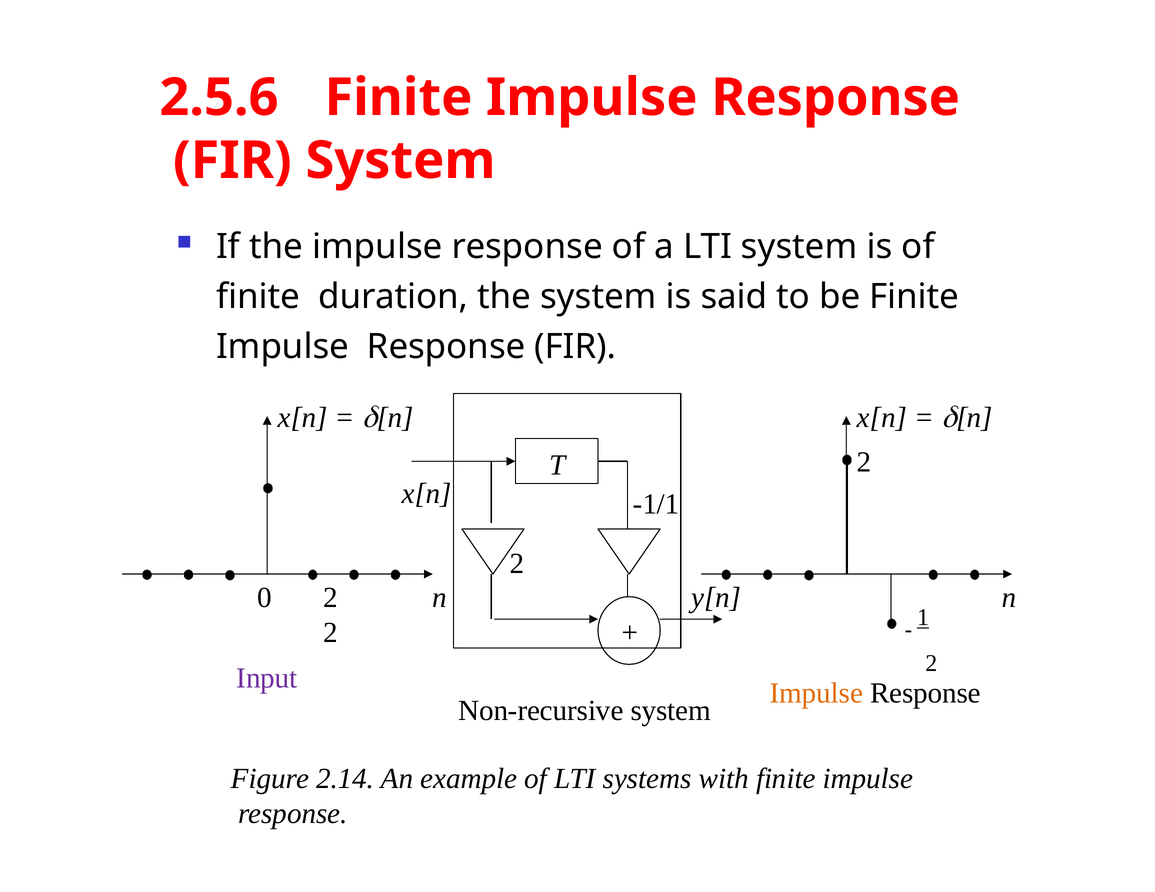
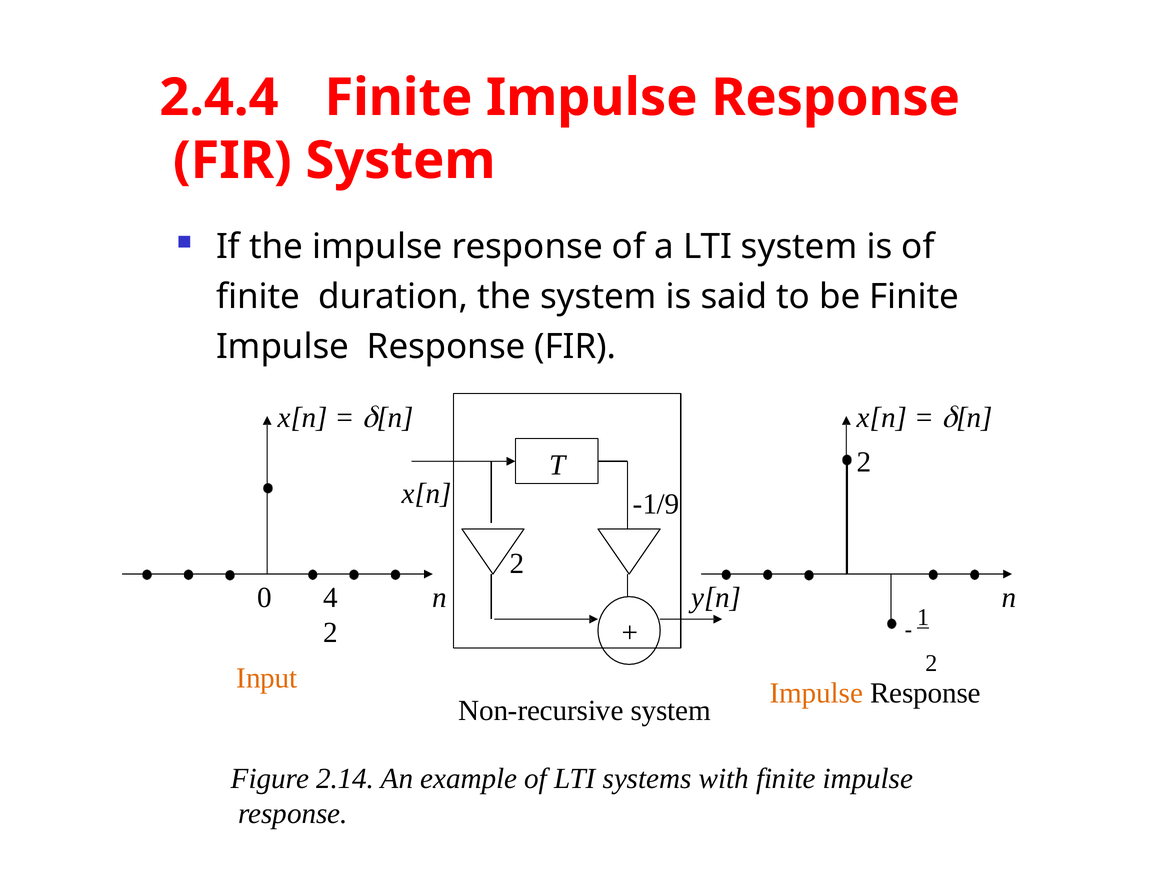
2.5.6: 2.5.6 -> 2.4.4
-1/1: -1/1 -> -1/9
0 2: 2 -> 4
Input colour: purple -> orange
